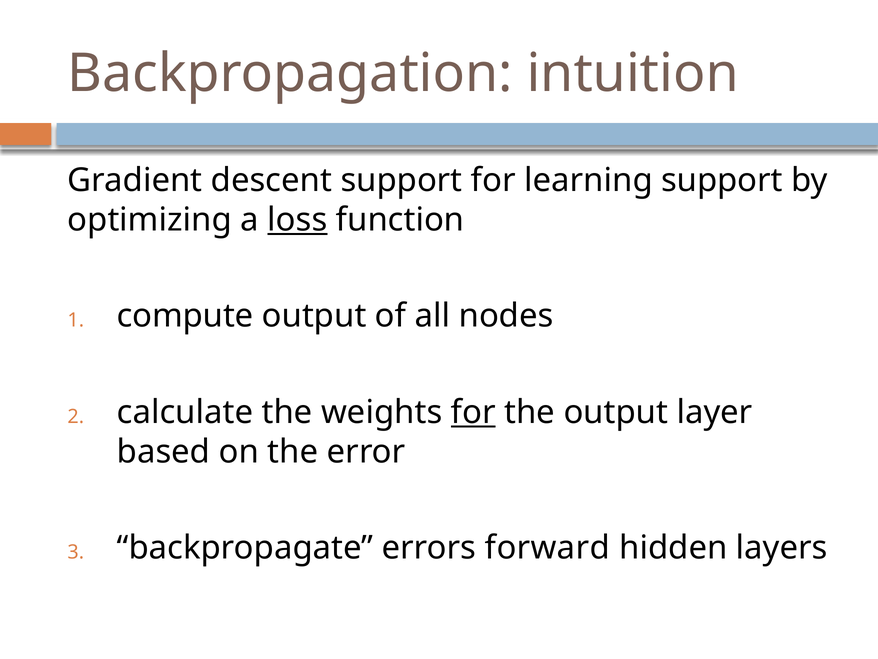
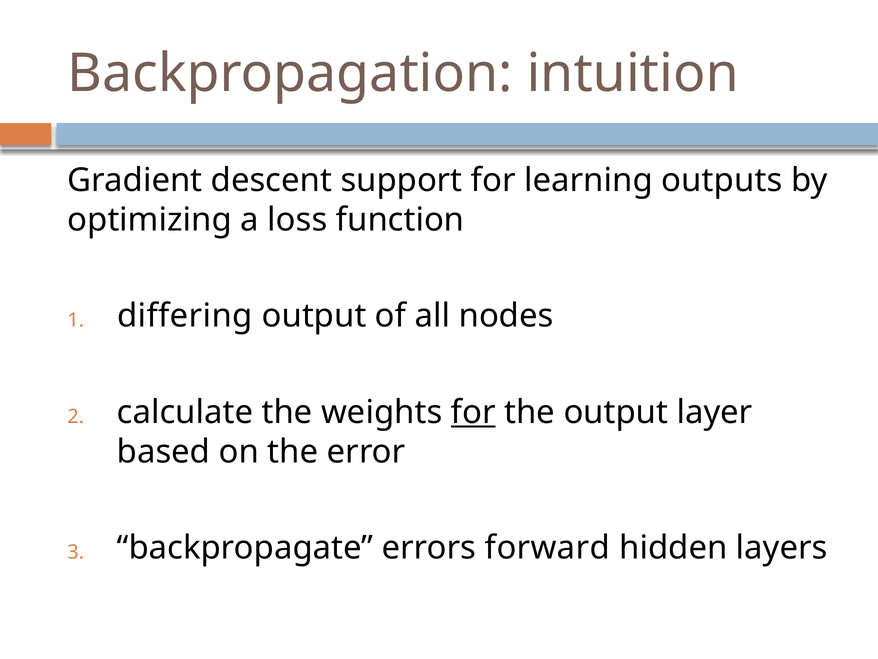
learning support: support -> outputs
loss underline: present -> none
compute: compute -> differing
